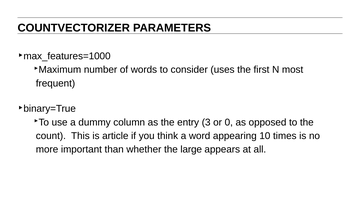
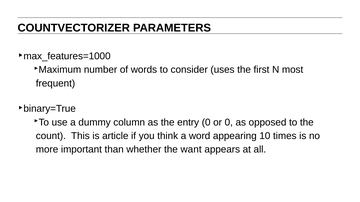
entry 3: 3 -> 0
large: large -> want
